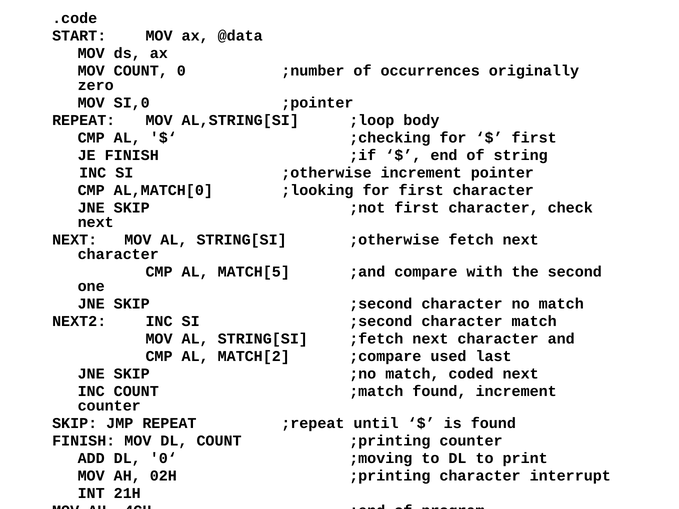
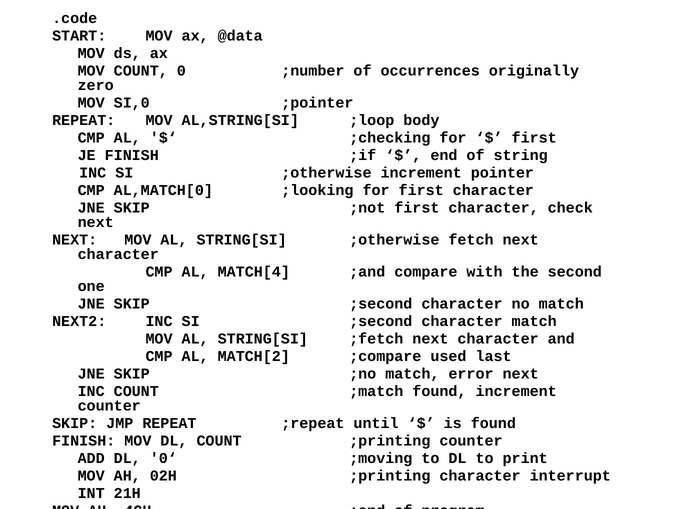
MATCH[5: MATCH[5 -> MATCH[4
coded: coded -> error
